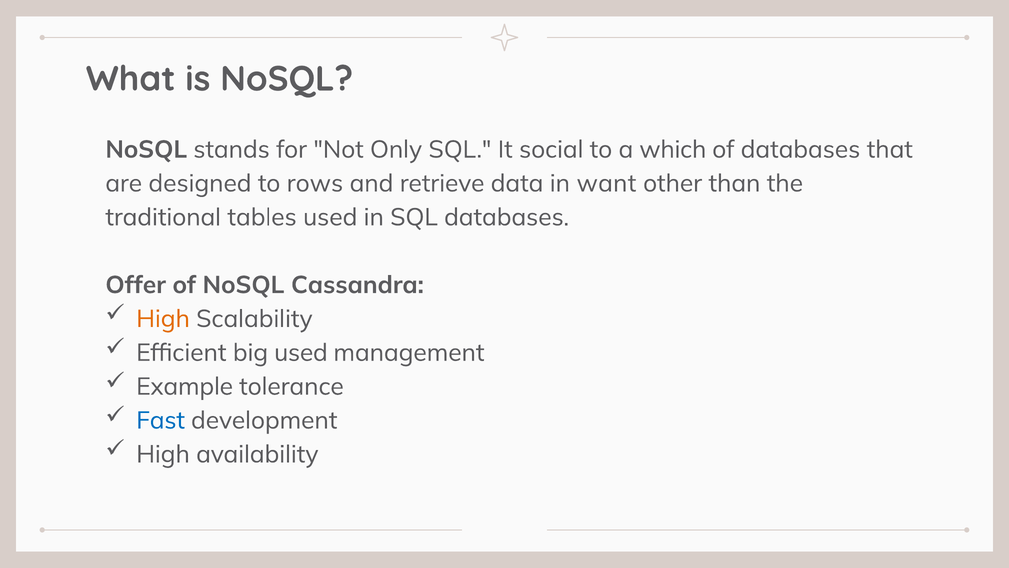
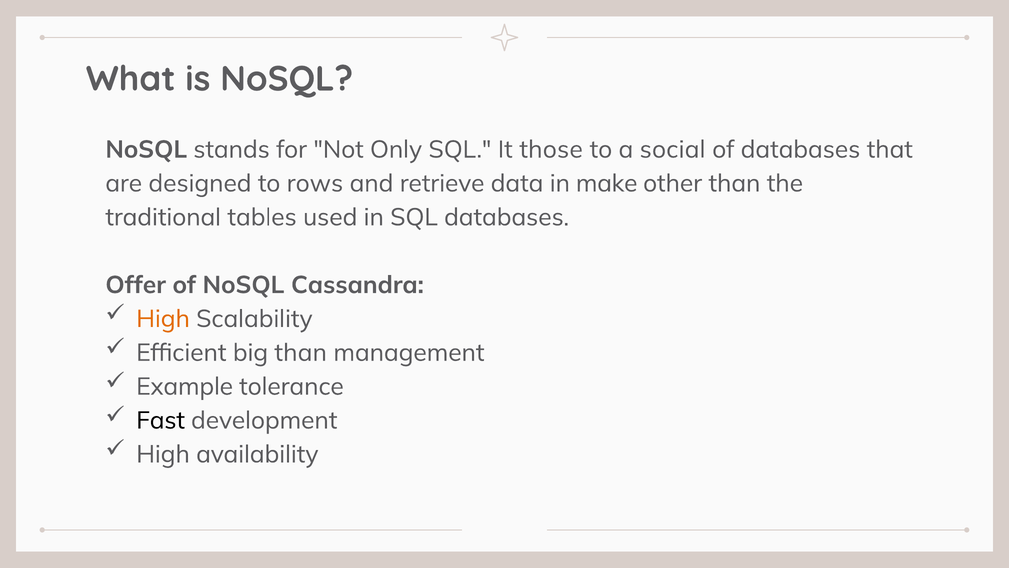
social: social -> those
which: which -> social
want: want -> make
big used: used -> than
Fast colour: blue -> black
